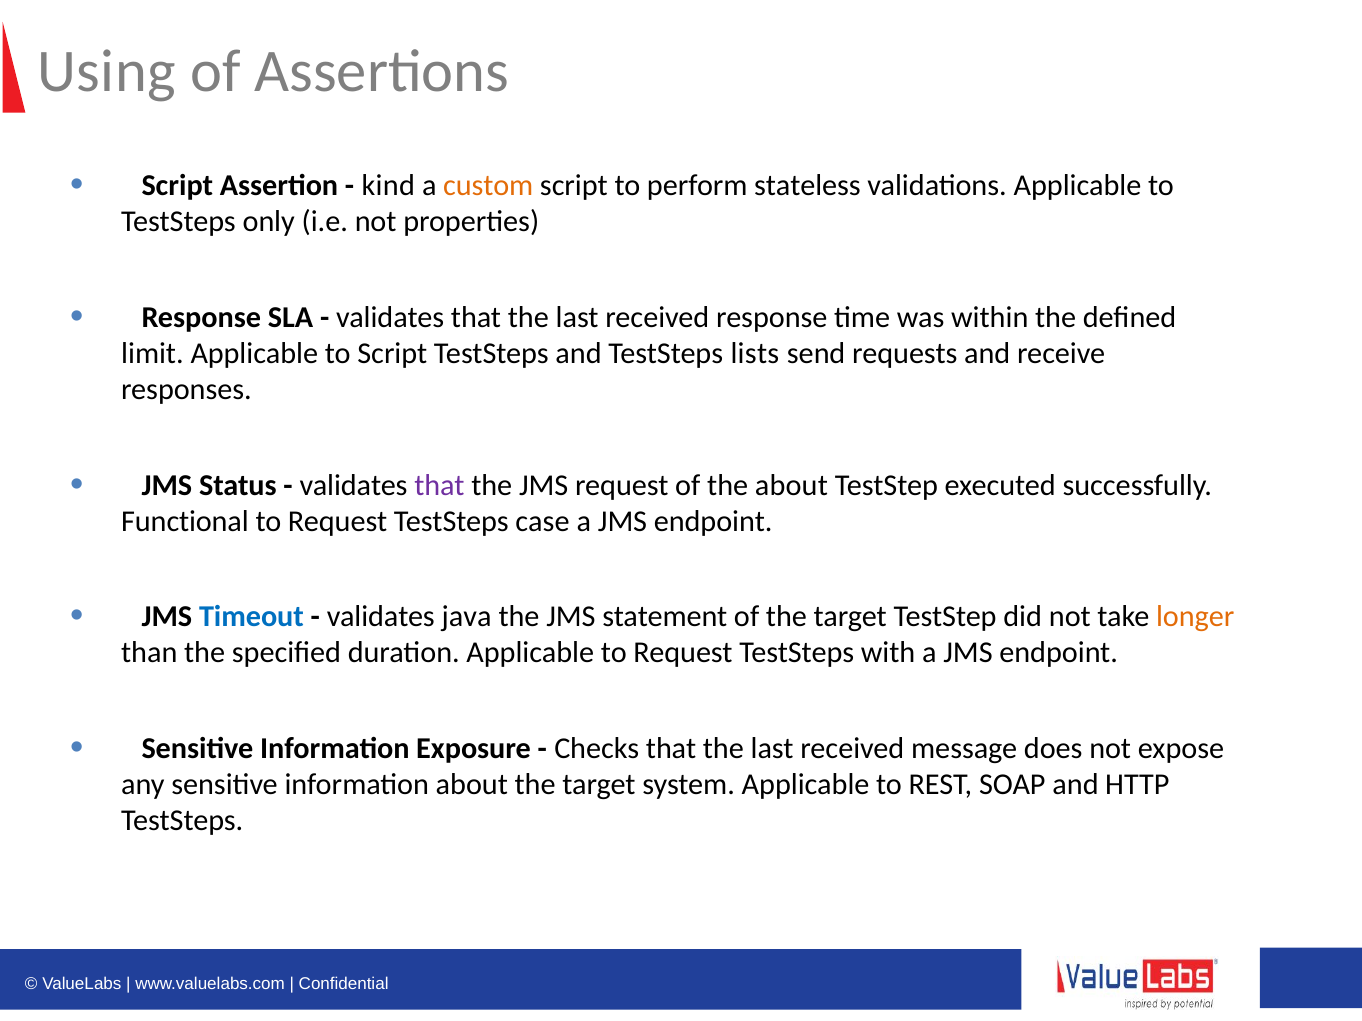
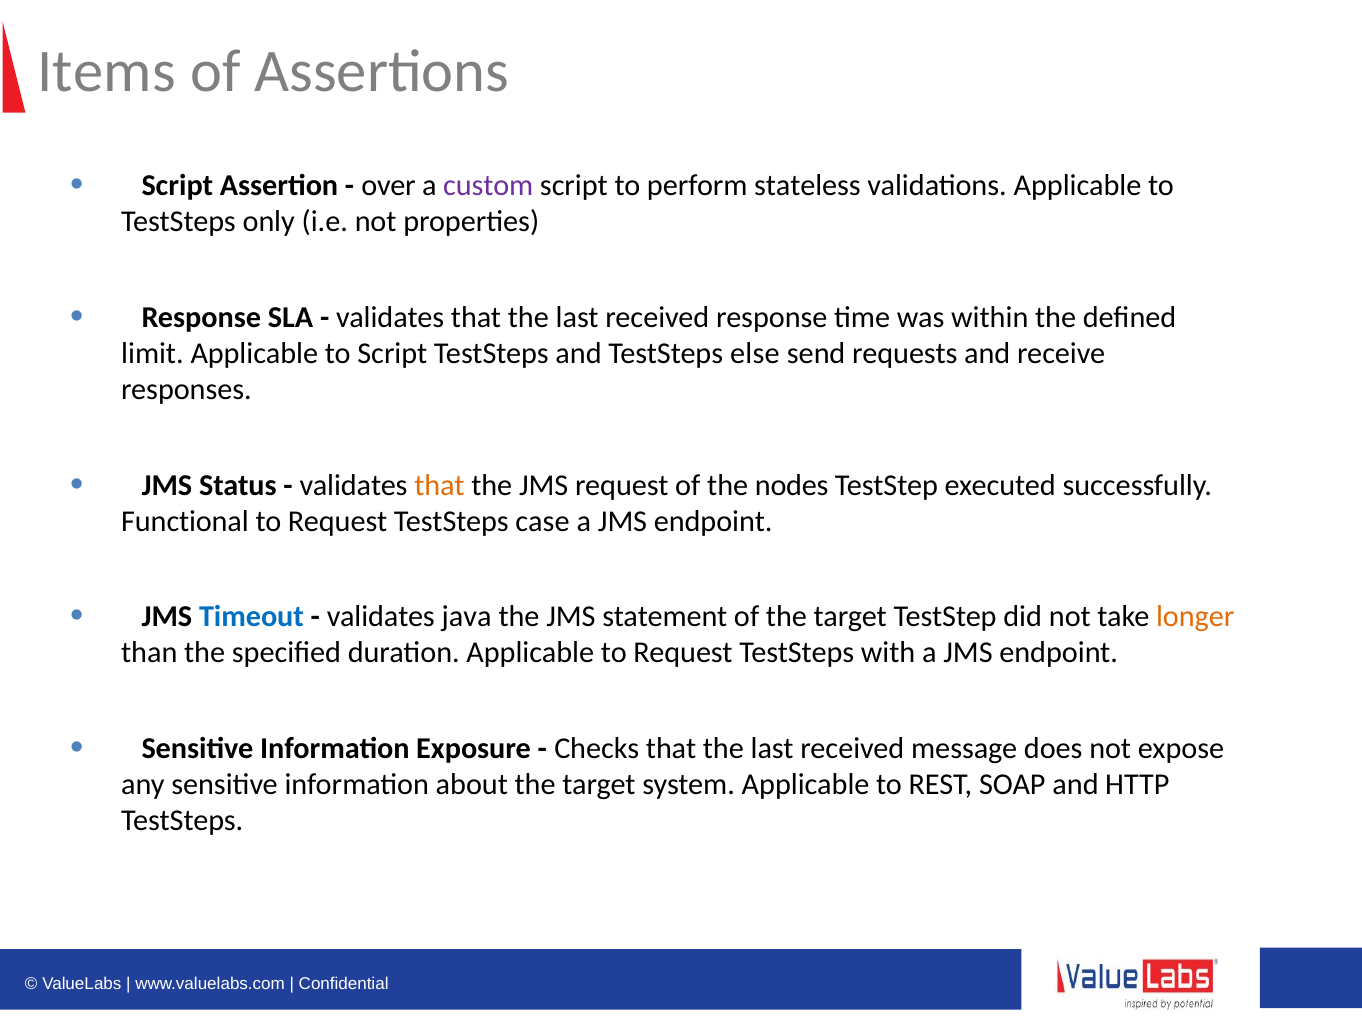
Using: Using -> Items
kind: kind -> over
custom colour: orange -> purple
lists: lists -> else
that at (439, 485) colour: purple -> orange
the about: about -> nodes
